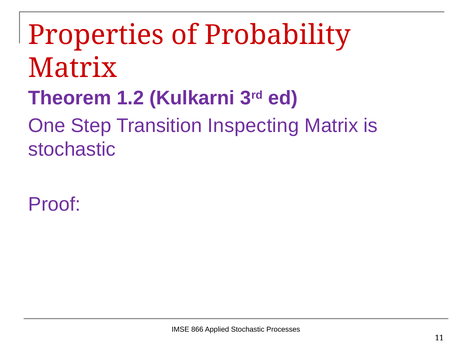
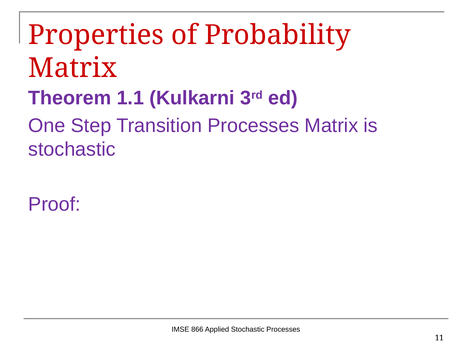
1.2: 1.2 -> 1.1
Transition Inspecting: Inspecting -> Processes
